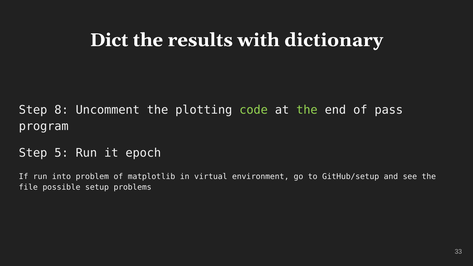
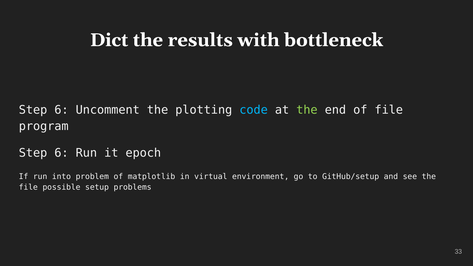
dictionary: dictionary -> bottleneck
8 at (61, 110): 8 -> 6
code colour: light green -> light blue
of pass: pass -> file
5 at (61, 153): 5 -> 6
